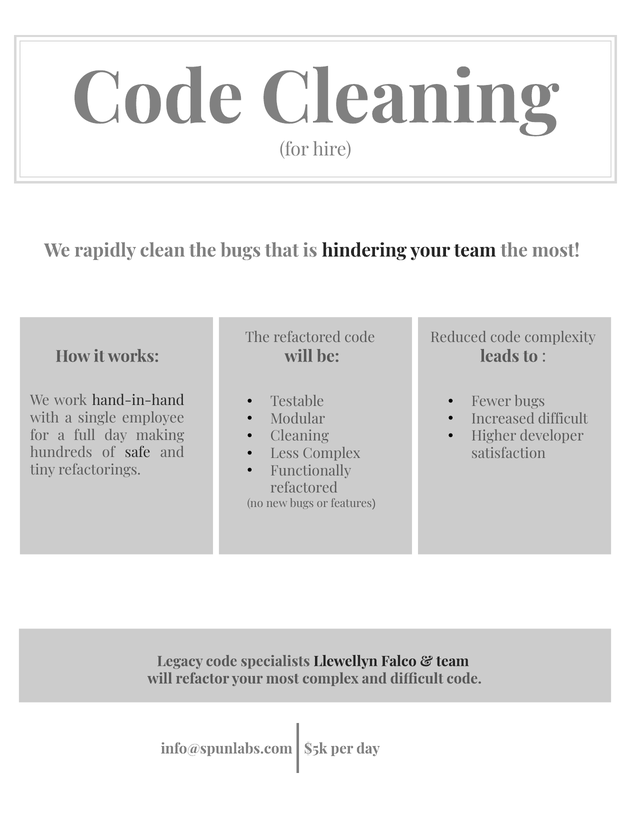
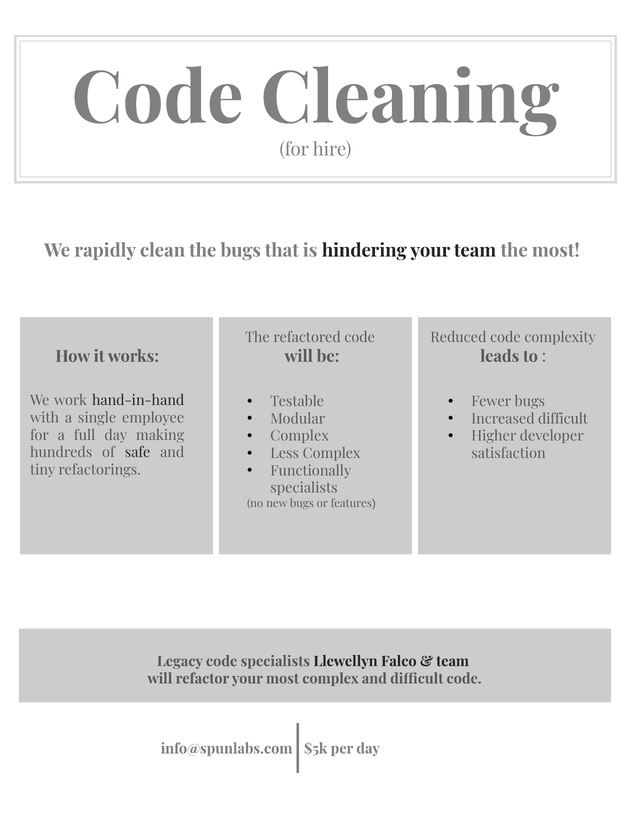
Cleaning at (300, 437): Cleaning -> Complex
refactored at (304, 489): refactored -> specialists
